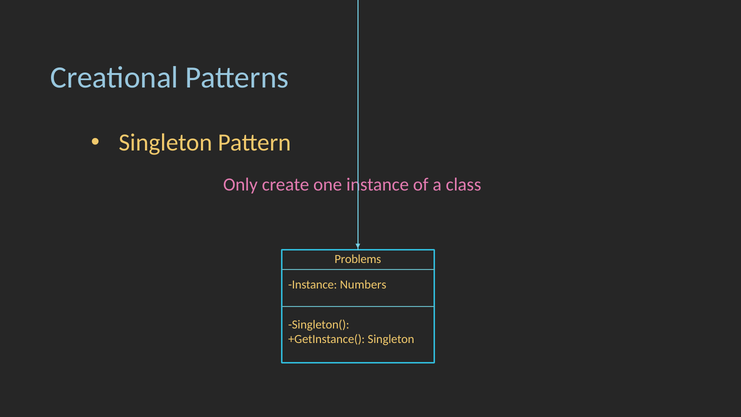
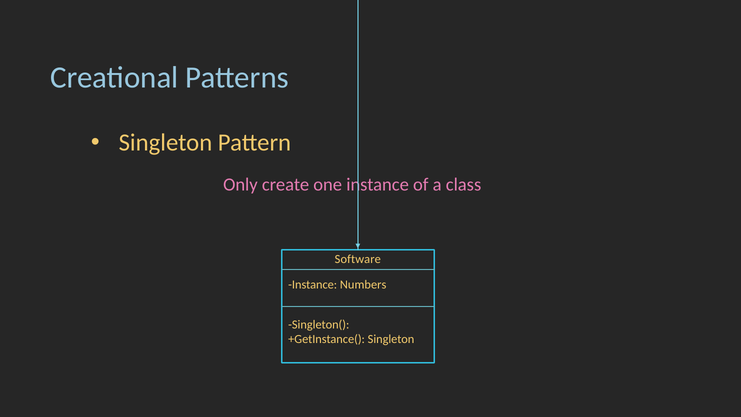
Problems: Problems -> Software
